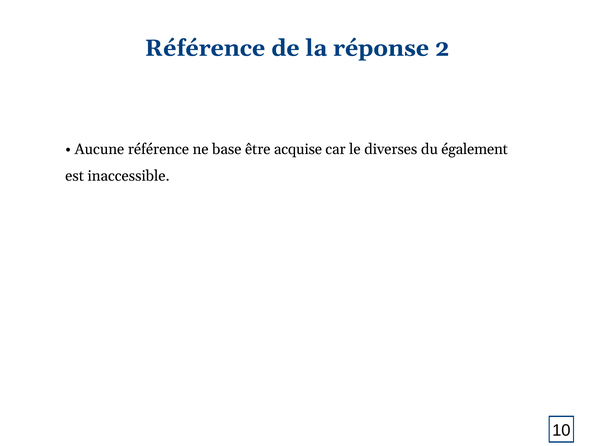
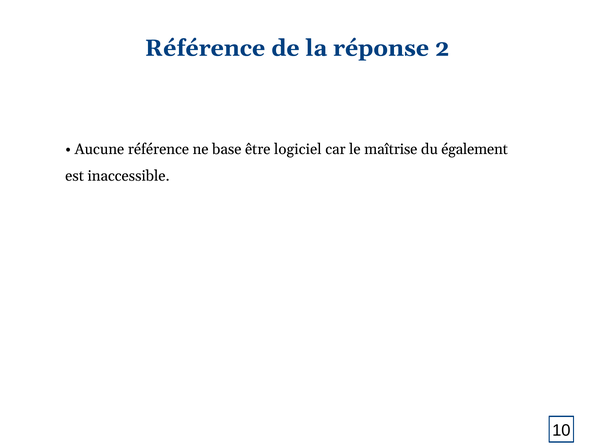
acquise: acquise -> logiciel
diverses: diverses -> maîtrise
